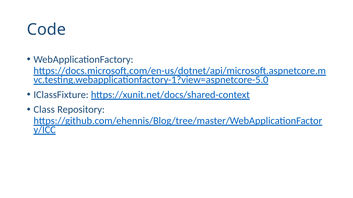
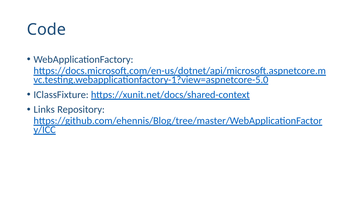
Class: Class -> Links
